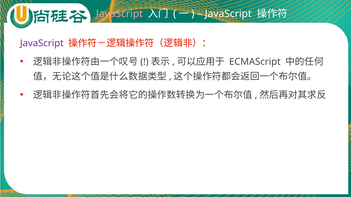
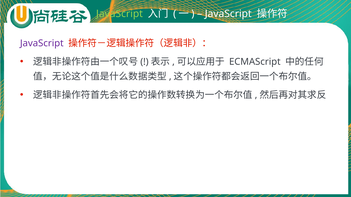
JavaScript at (119, 14) colour: pink -> light green
